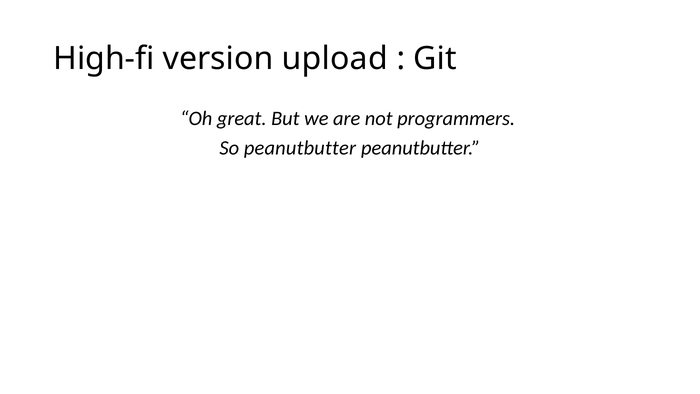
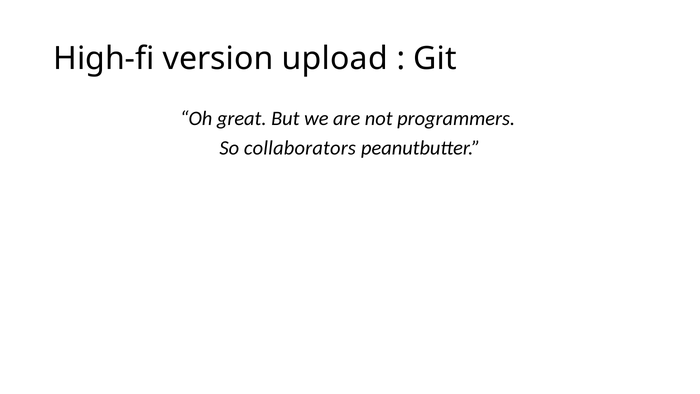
So peanutbutter: peanutbutter -> collaborators
